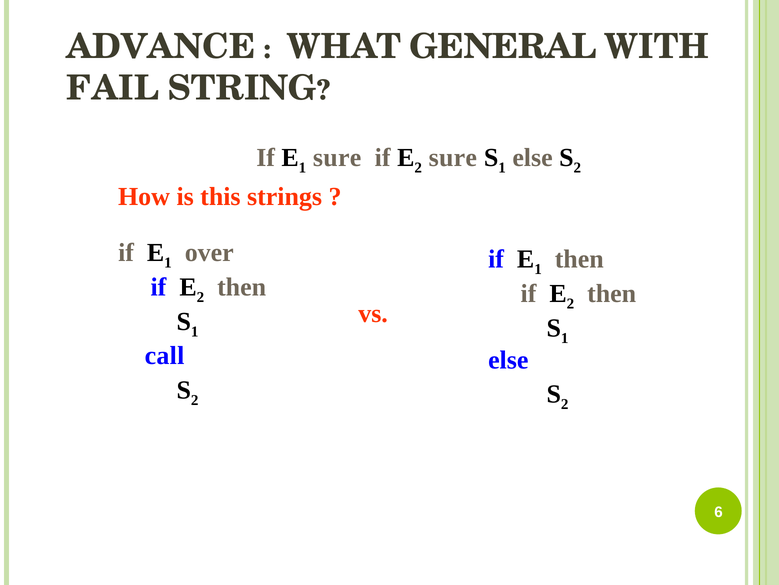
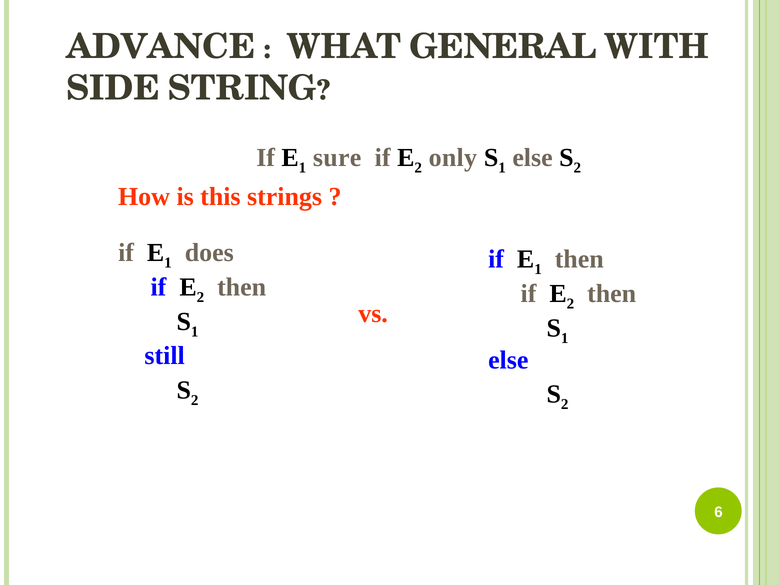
FAIL: FAIL -> SIDE
sure at (453, 158): sure -> only
over: over -> does
call: call -> still
